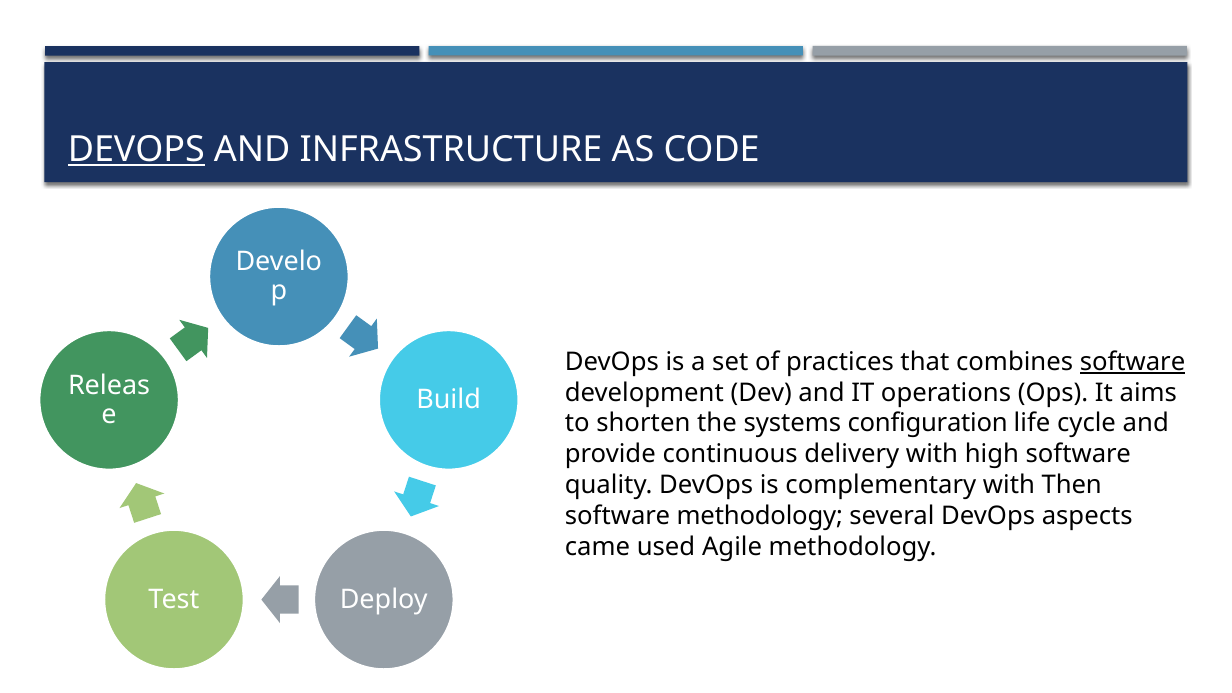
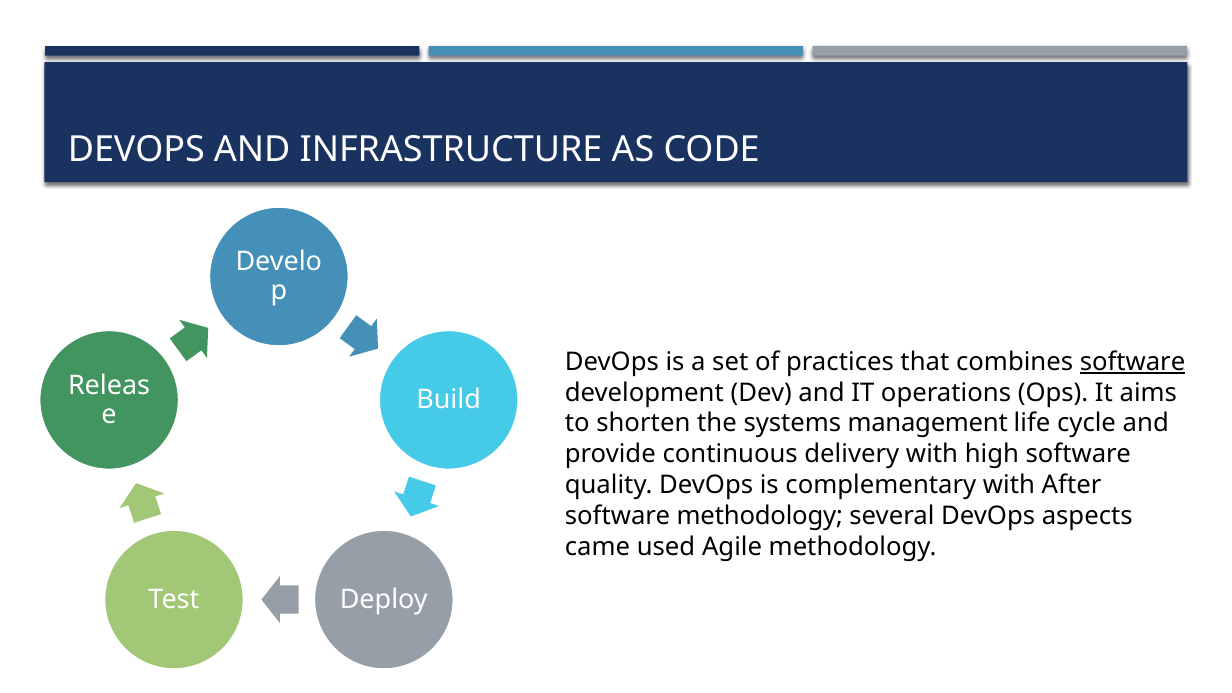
DEVOPS at (136, 150) underline: present -> none
configuration: configuration -> management
Then: Then -> After
